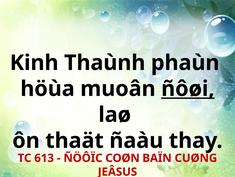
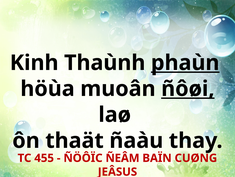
phaùn underline: none -> present
613: 613 -> 455
COØN: COØN -> ÑEÂM
